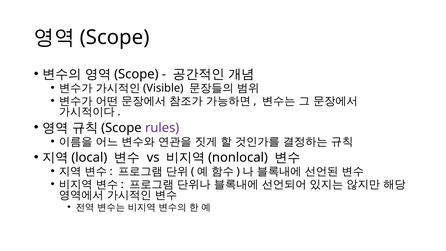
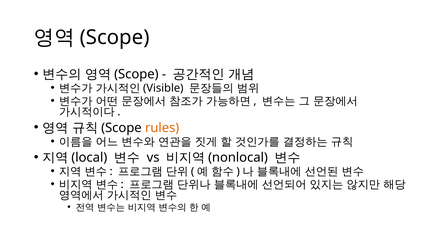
rules colour: purple -> orange
